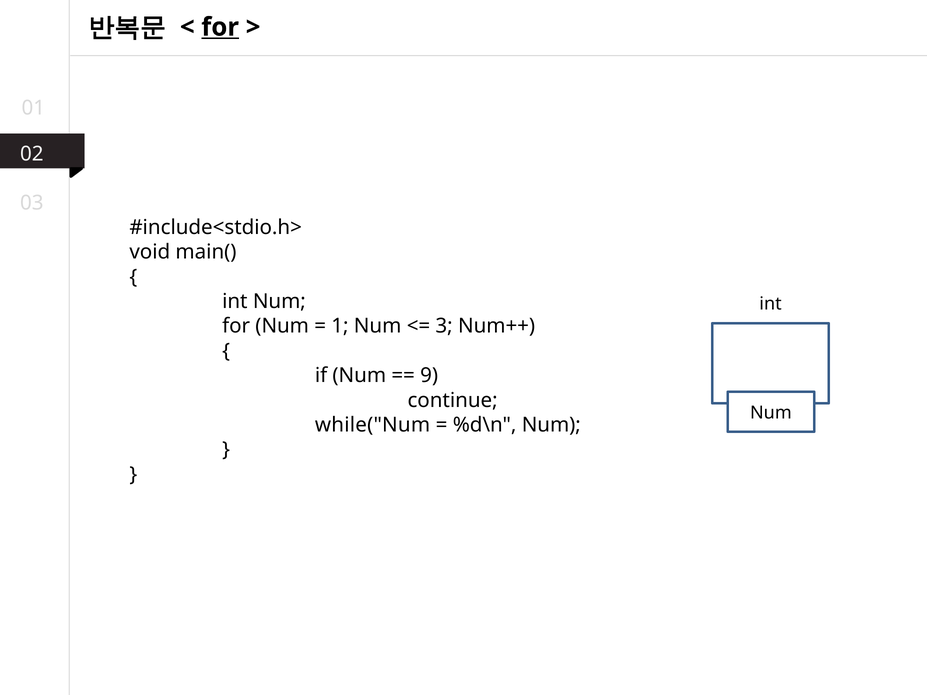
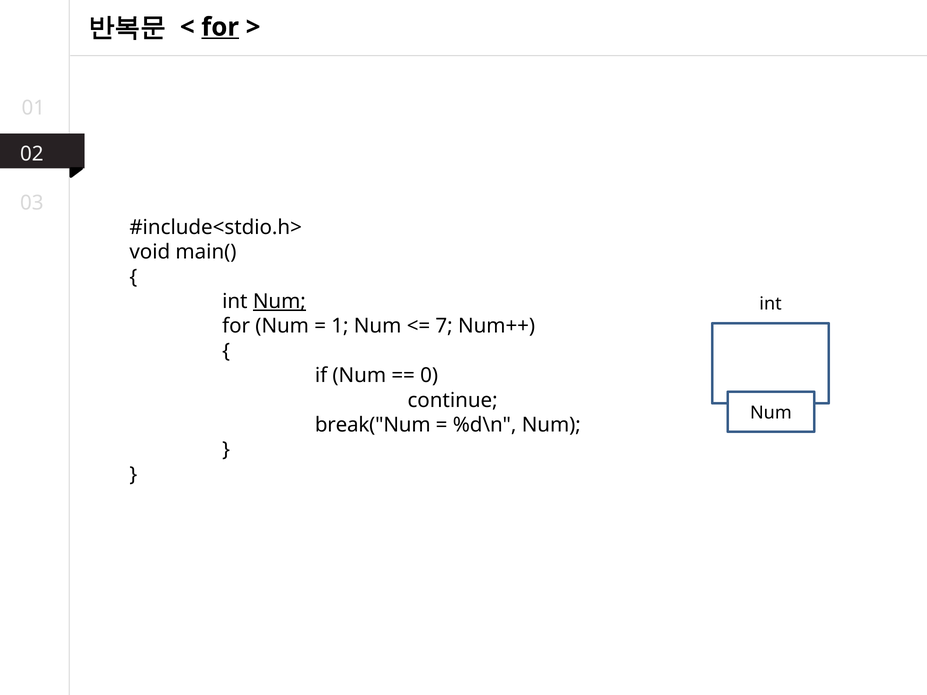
Num at (279, 302) underline: none -> present
3: 3 -> 7
9: 9 -> 0
while("Num: while("Num -> break("Num
